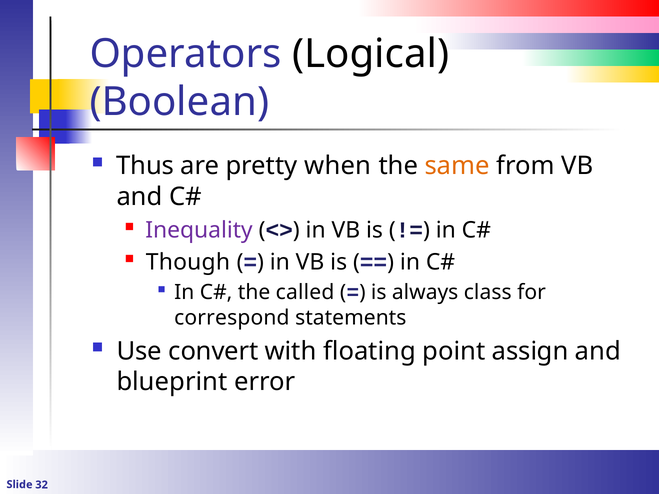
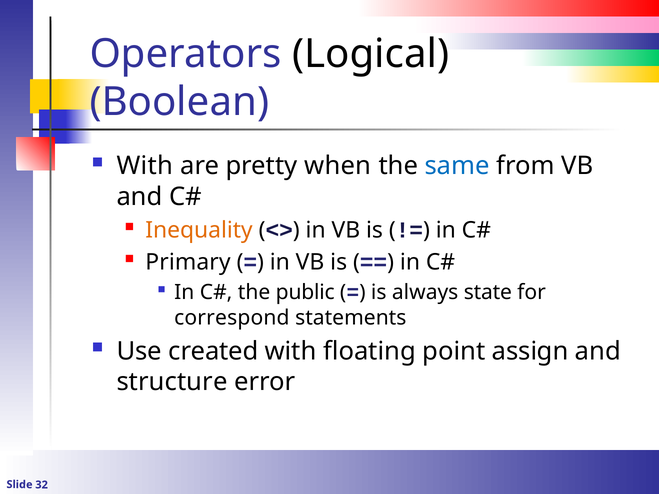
Thus at (145, 166): Thus -> With
same colour: orange -> blue
Inequality colour: purple -> orange
Though: Though -> Primary
called: called -> public
class: class -> state
convert: convert -> created
blueprint: blueprint -> structure
